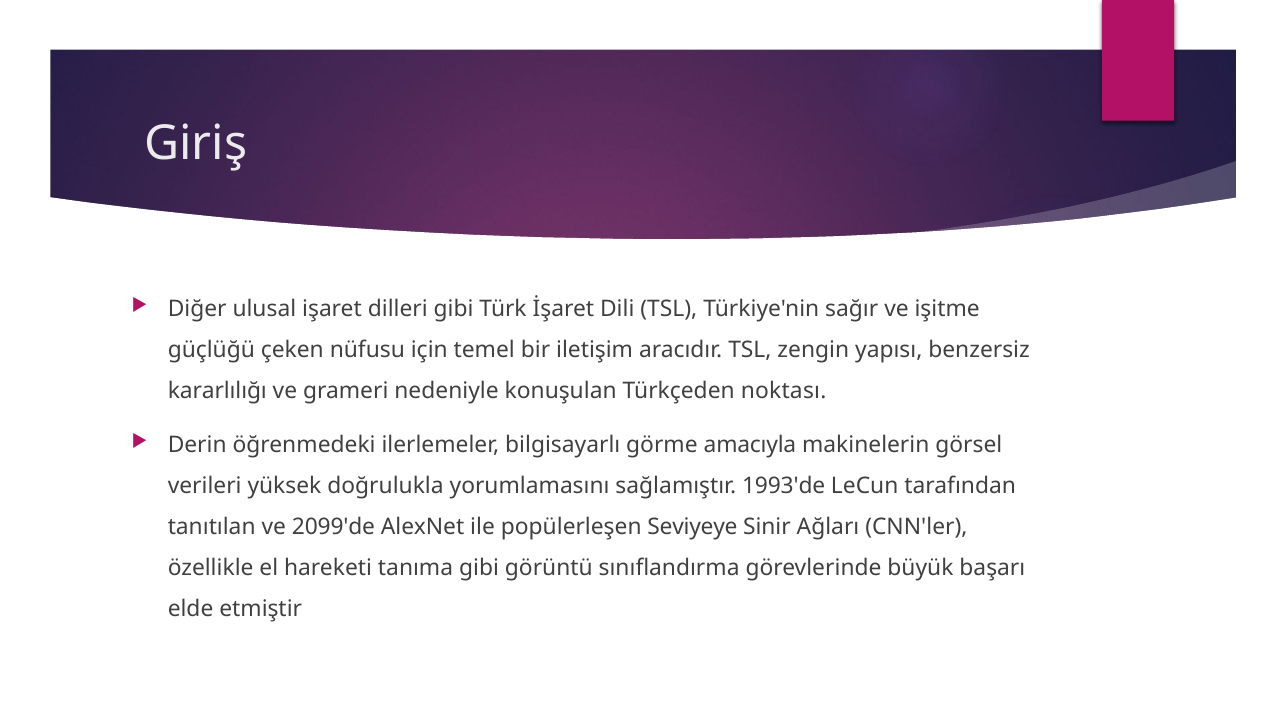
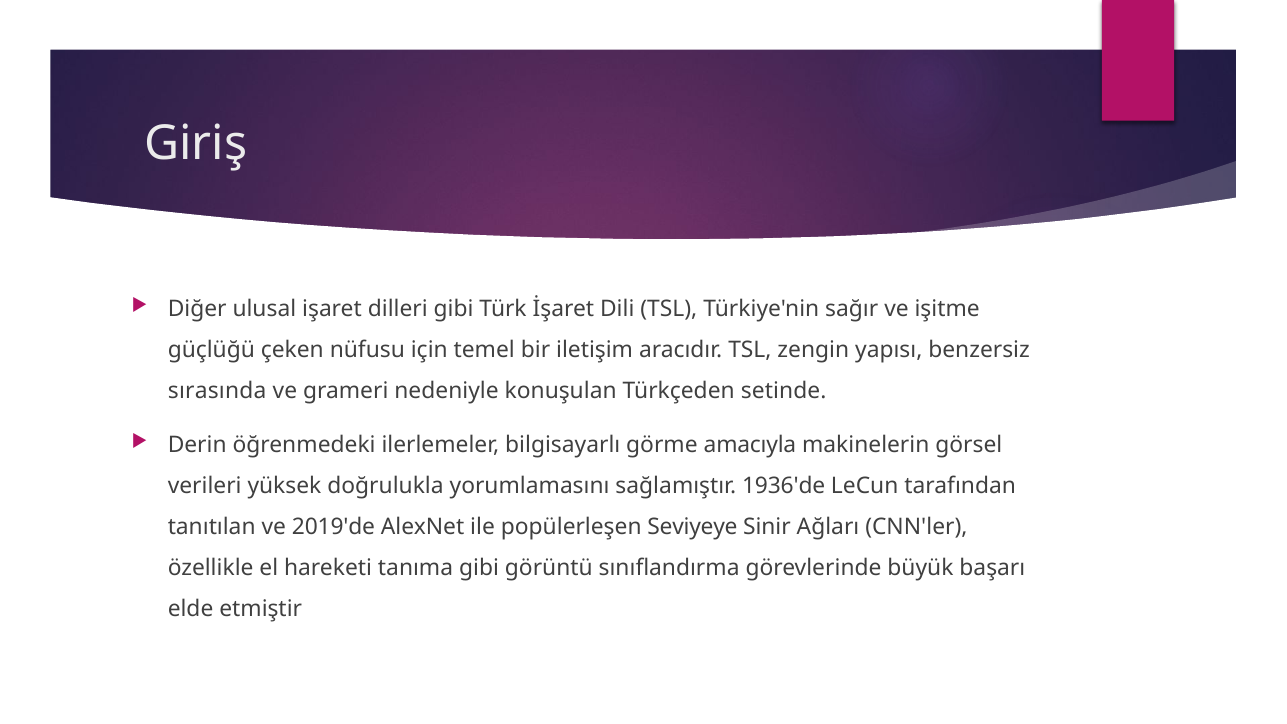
kararlılığı: kararlılığı -> sırasında
noktası: noktası -> setinde
1993'de: 1993'de -> 1936'de
2099'de: 2099'de -> 2019'de
